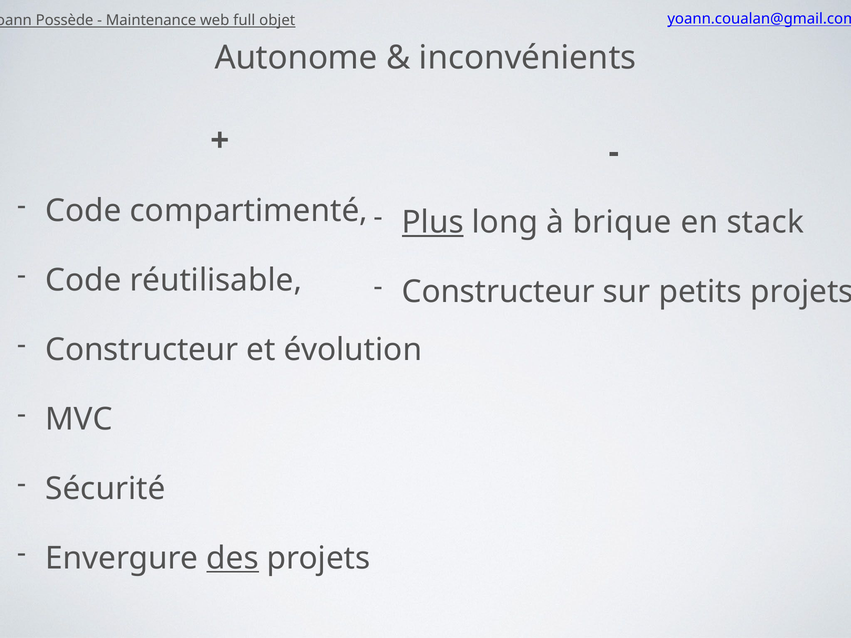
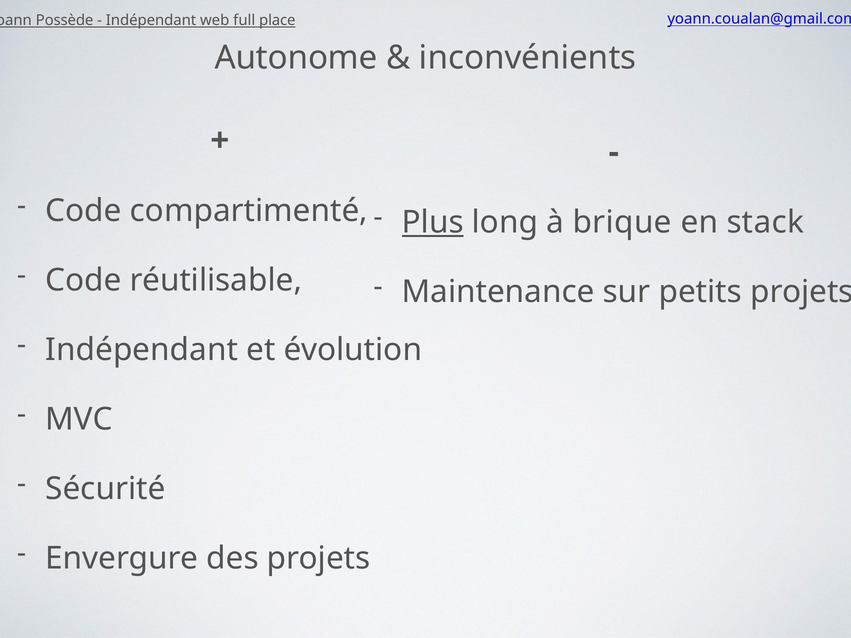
Maintenance at (151, 20): Maintenance -> Indépendant
objet: objet -> place
Constructeur at (498, 292): Constructeur -> Maintenance
Constructeur at (142, 350): Constructeur -> Indépendant
des underline: present -> none
